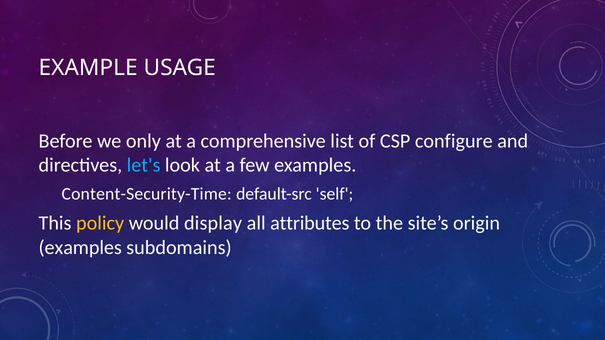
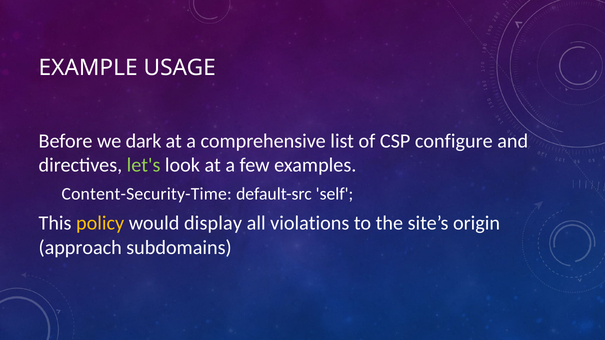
only: only -> dark
let's colour: light blue -> light green
attributes: attributes -> violations
examples at (80, 248): examples -> approach
